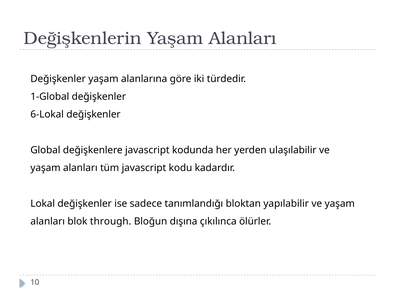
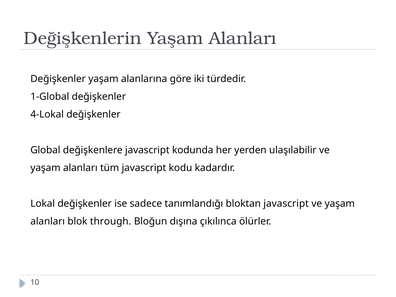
6-Lokal: 6-Lokal -> 4-Lokal
bloktan yapılabilir: yapılabilir -> javascript
